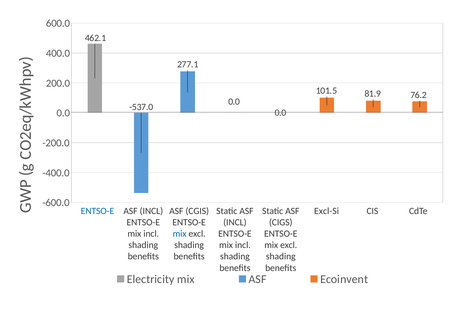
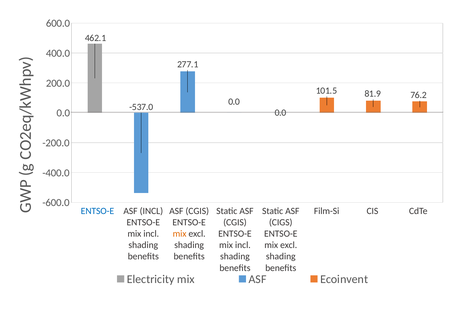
Excl-Si: Excl-Si -> Film-Si
INCL at (235, 222): INCL -> CGIS
mix at (180, 234) colour: blue -> orange
